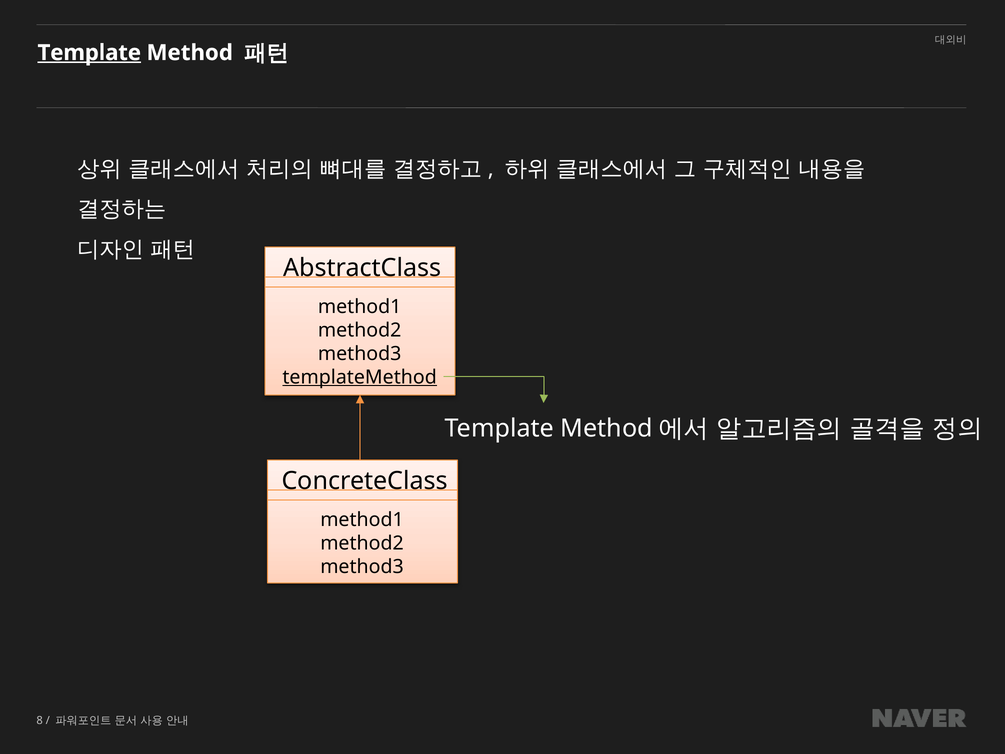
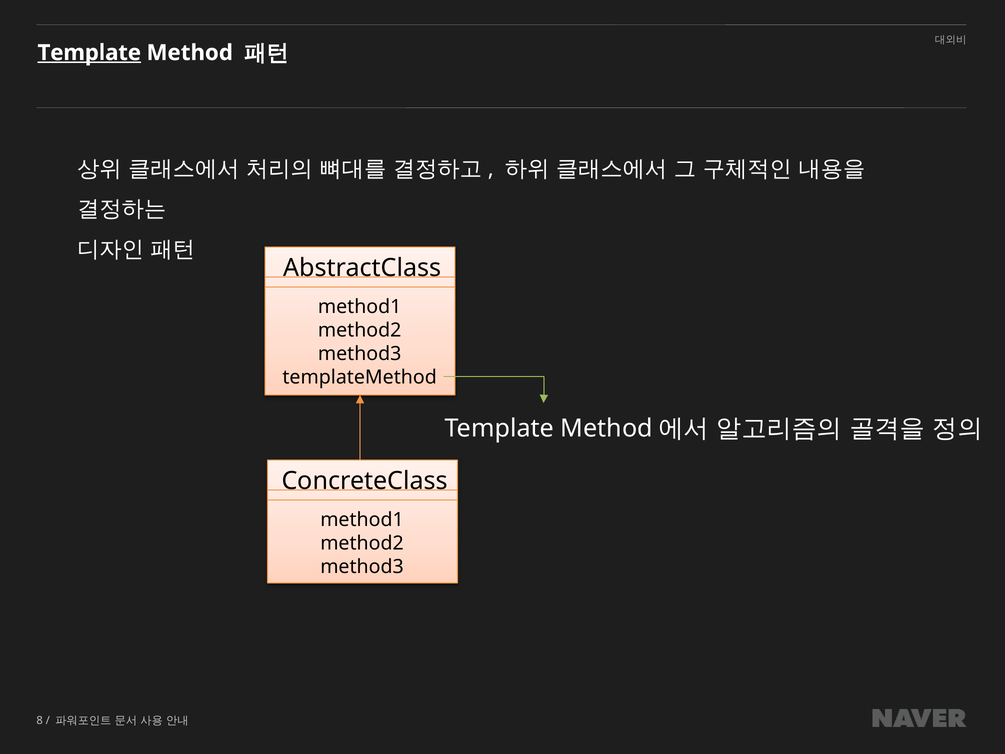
templateMethod underline: present -> none
